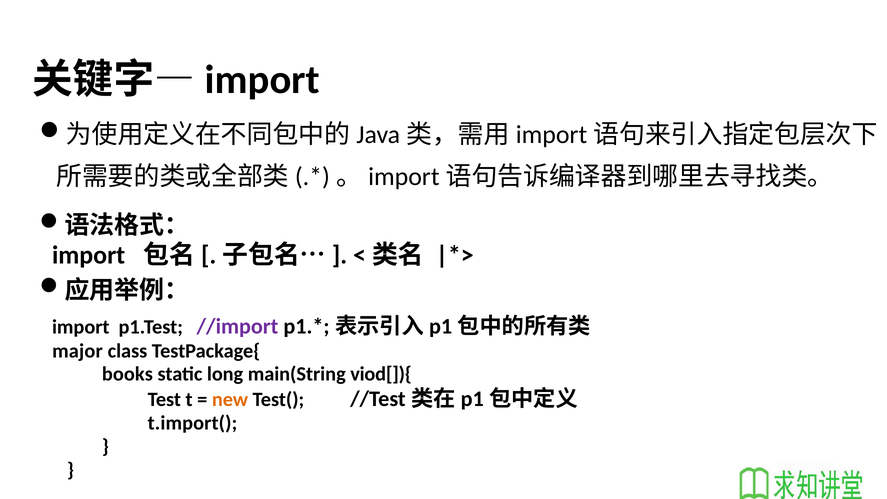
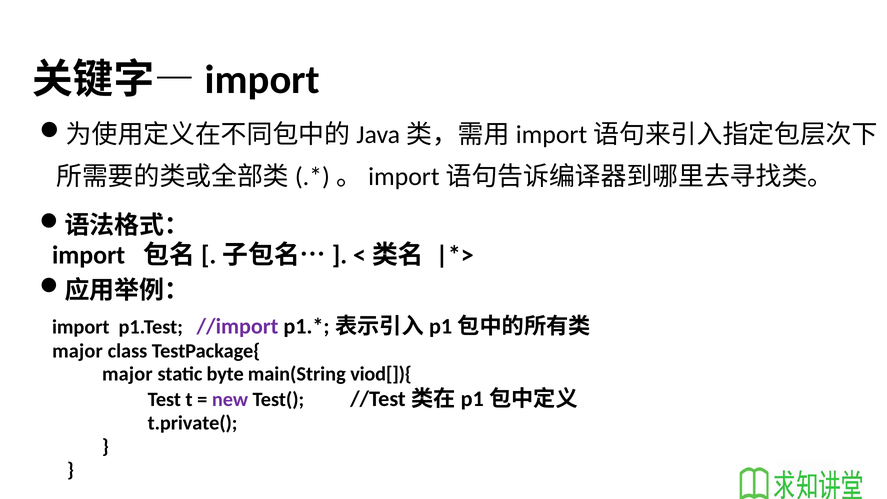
books at (127, 374): books -> major
long: long -> byte
new colour: orange -> purple
t.import(: t.import( -> t.private(
